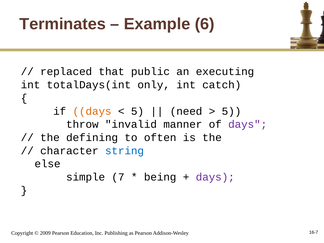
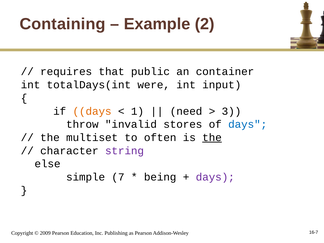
Terminates: Terminates -> Containing
6: 6 -> 2
replaced: replaced -> requires
executing: executing -> container
only: only -> were
catch: catch -> input
5 at (137, 111): 5 -> 1
5 at (231, 111): 5 -> 3
manner: manner -> stores
days at (248, 124) colour: purple -> blue
defining: defining -> multiset
the at (212, 138) underline: none -> present
string colour: blue -> purple
